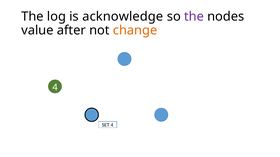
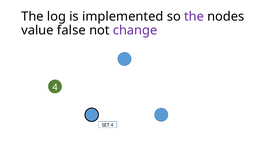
acknowledge: acknowledge -> implemented
after: after -> false
change colour: orange -> purple
